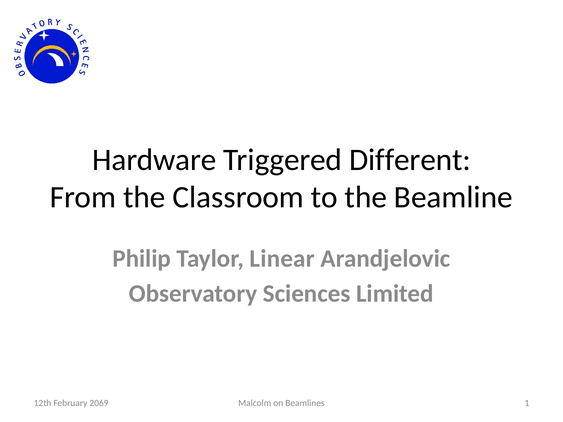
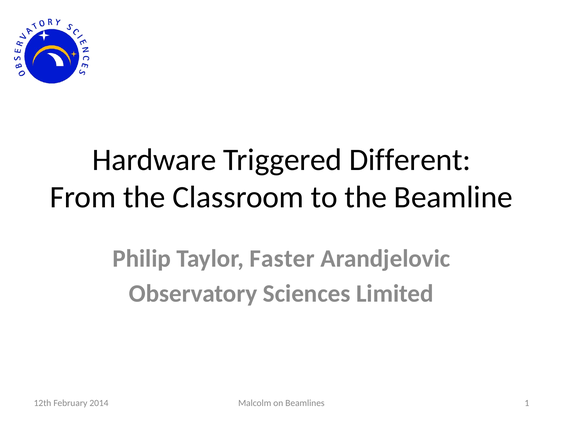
Linear: Linear -> Faster
2069: 2069 -> 2014
